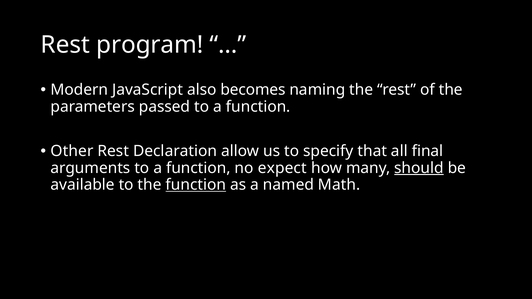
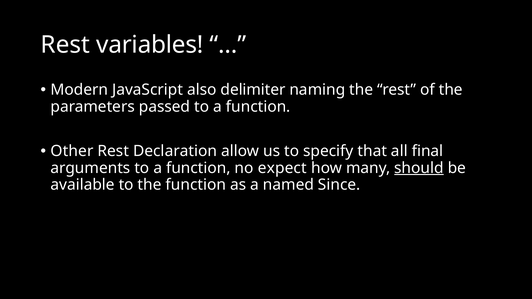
program: program -> variables
becomes: becomes -> delimiter
function at (196, 185) underline: present -> none
Math: Math -> Since
